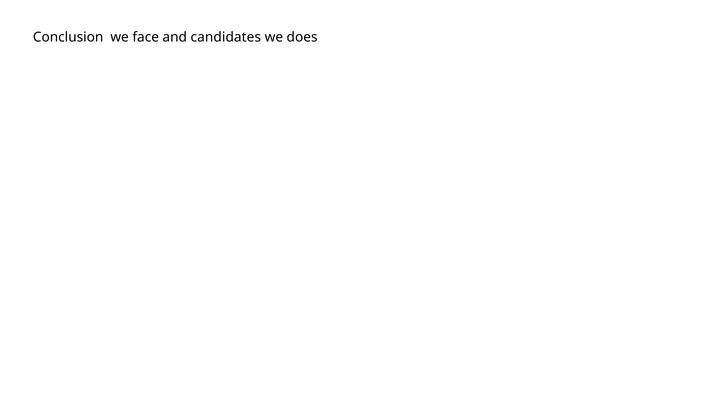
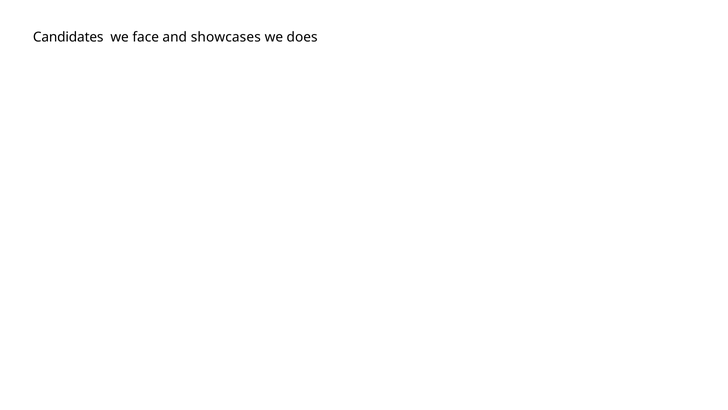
Conclusion: Conclusion -> Candidates
candidates: candidates -> showcases
